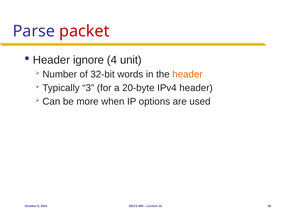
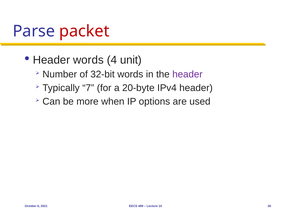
Header ignore: ignore -> words
header at (187, 74) colour: orange -> purple
3: 3 -> 7
